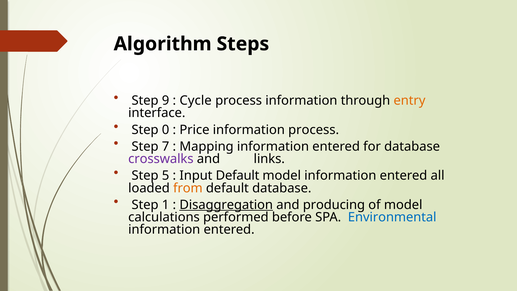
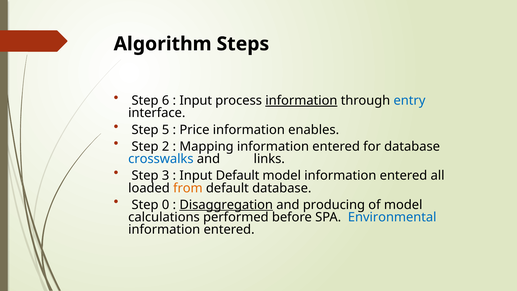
9: 9 -> 6
Cycle at (196, 101): Cycle -> Input
information at (301, 101) underline: none -> present
entry colour: orange -> blue
0: 0 -> 5
information process: process -> enables
7: 7 -> 2
crosswalks colour: purple -> blue
5: 5 -> 3
1: 1 -> 0
